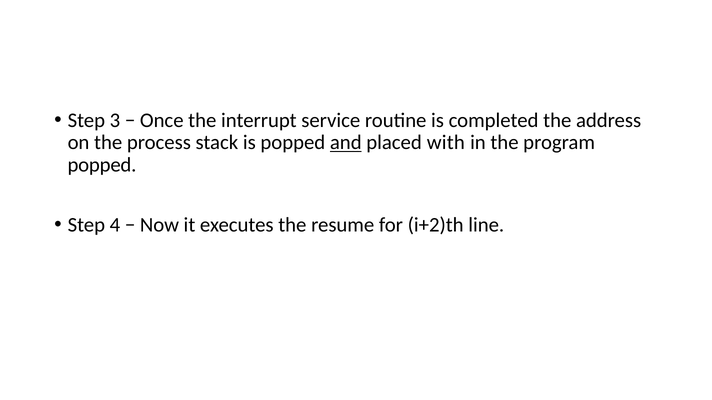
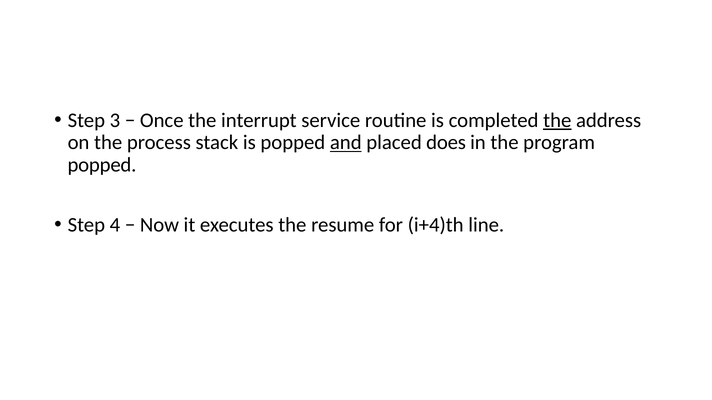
the at (557, 120) underline: none -> present
with: with -> does
i+2)th: i+2)th -> i+4)th
